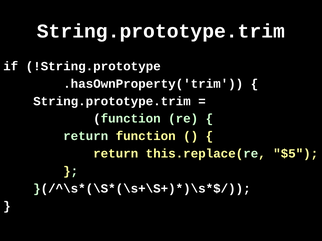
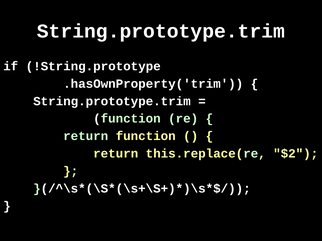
$5: $5 -> $2
